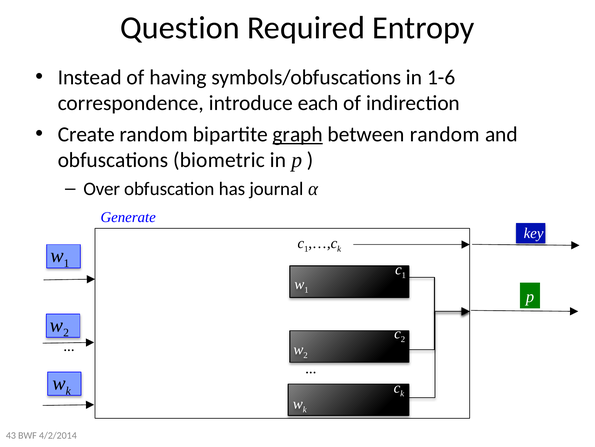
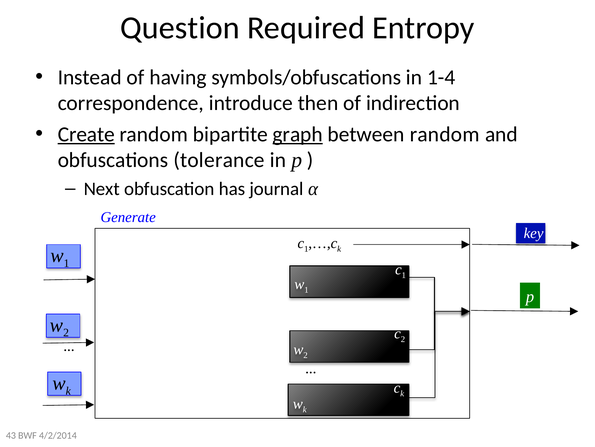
1-6: 1-6 -> 1-4
each: each -> then
Create underline: none -> present
biometric: biometric -> tolerance
Over: Over -> Next
